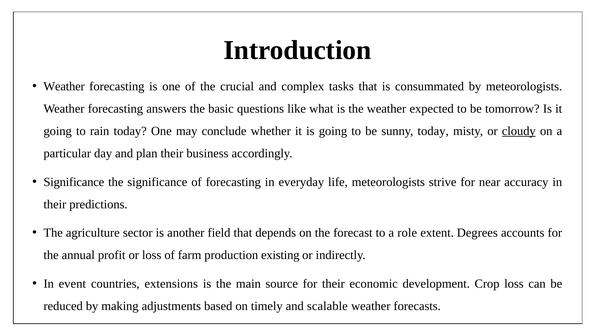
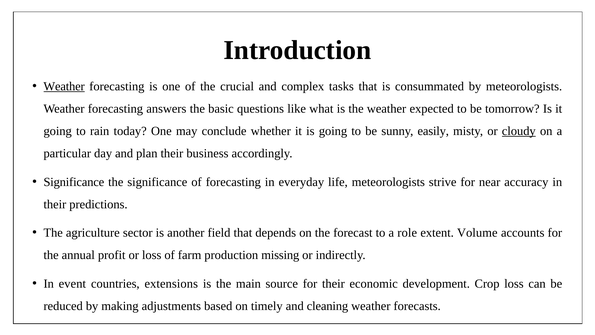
Weather at (64, 86) underline: none -> present
sunny today: today -> easily
Degrees: Degrees -> Volume
existing: existing -> missing
scalable: scalable -> cleaning
